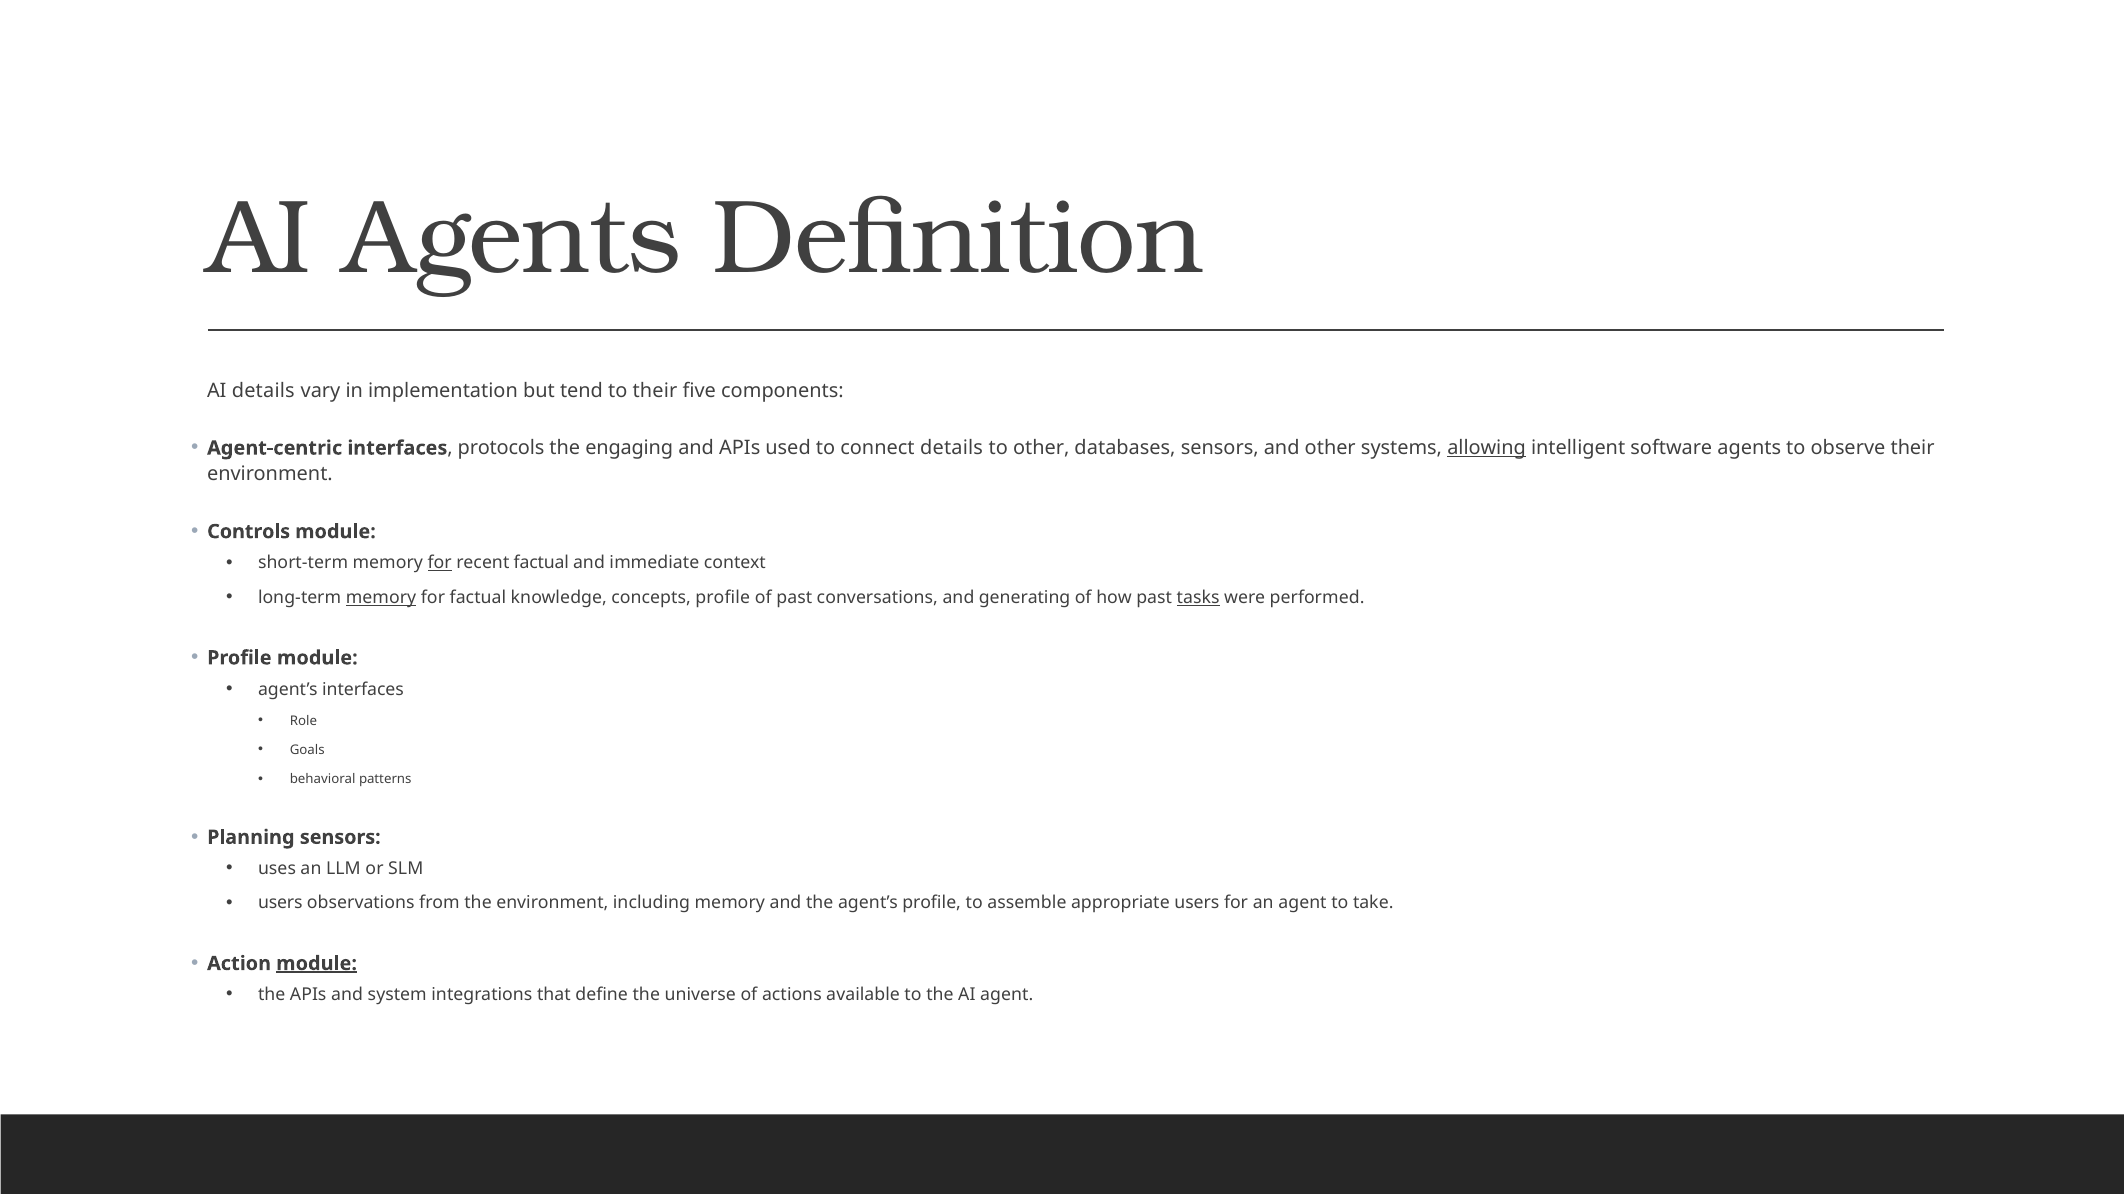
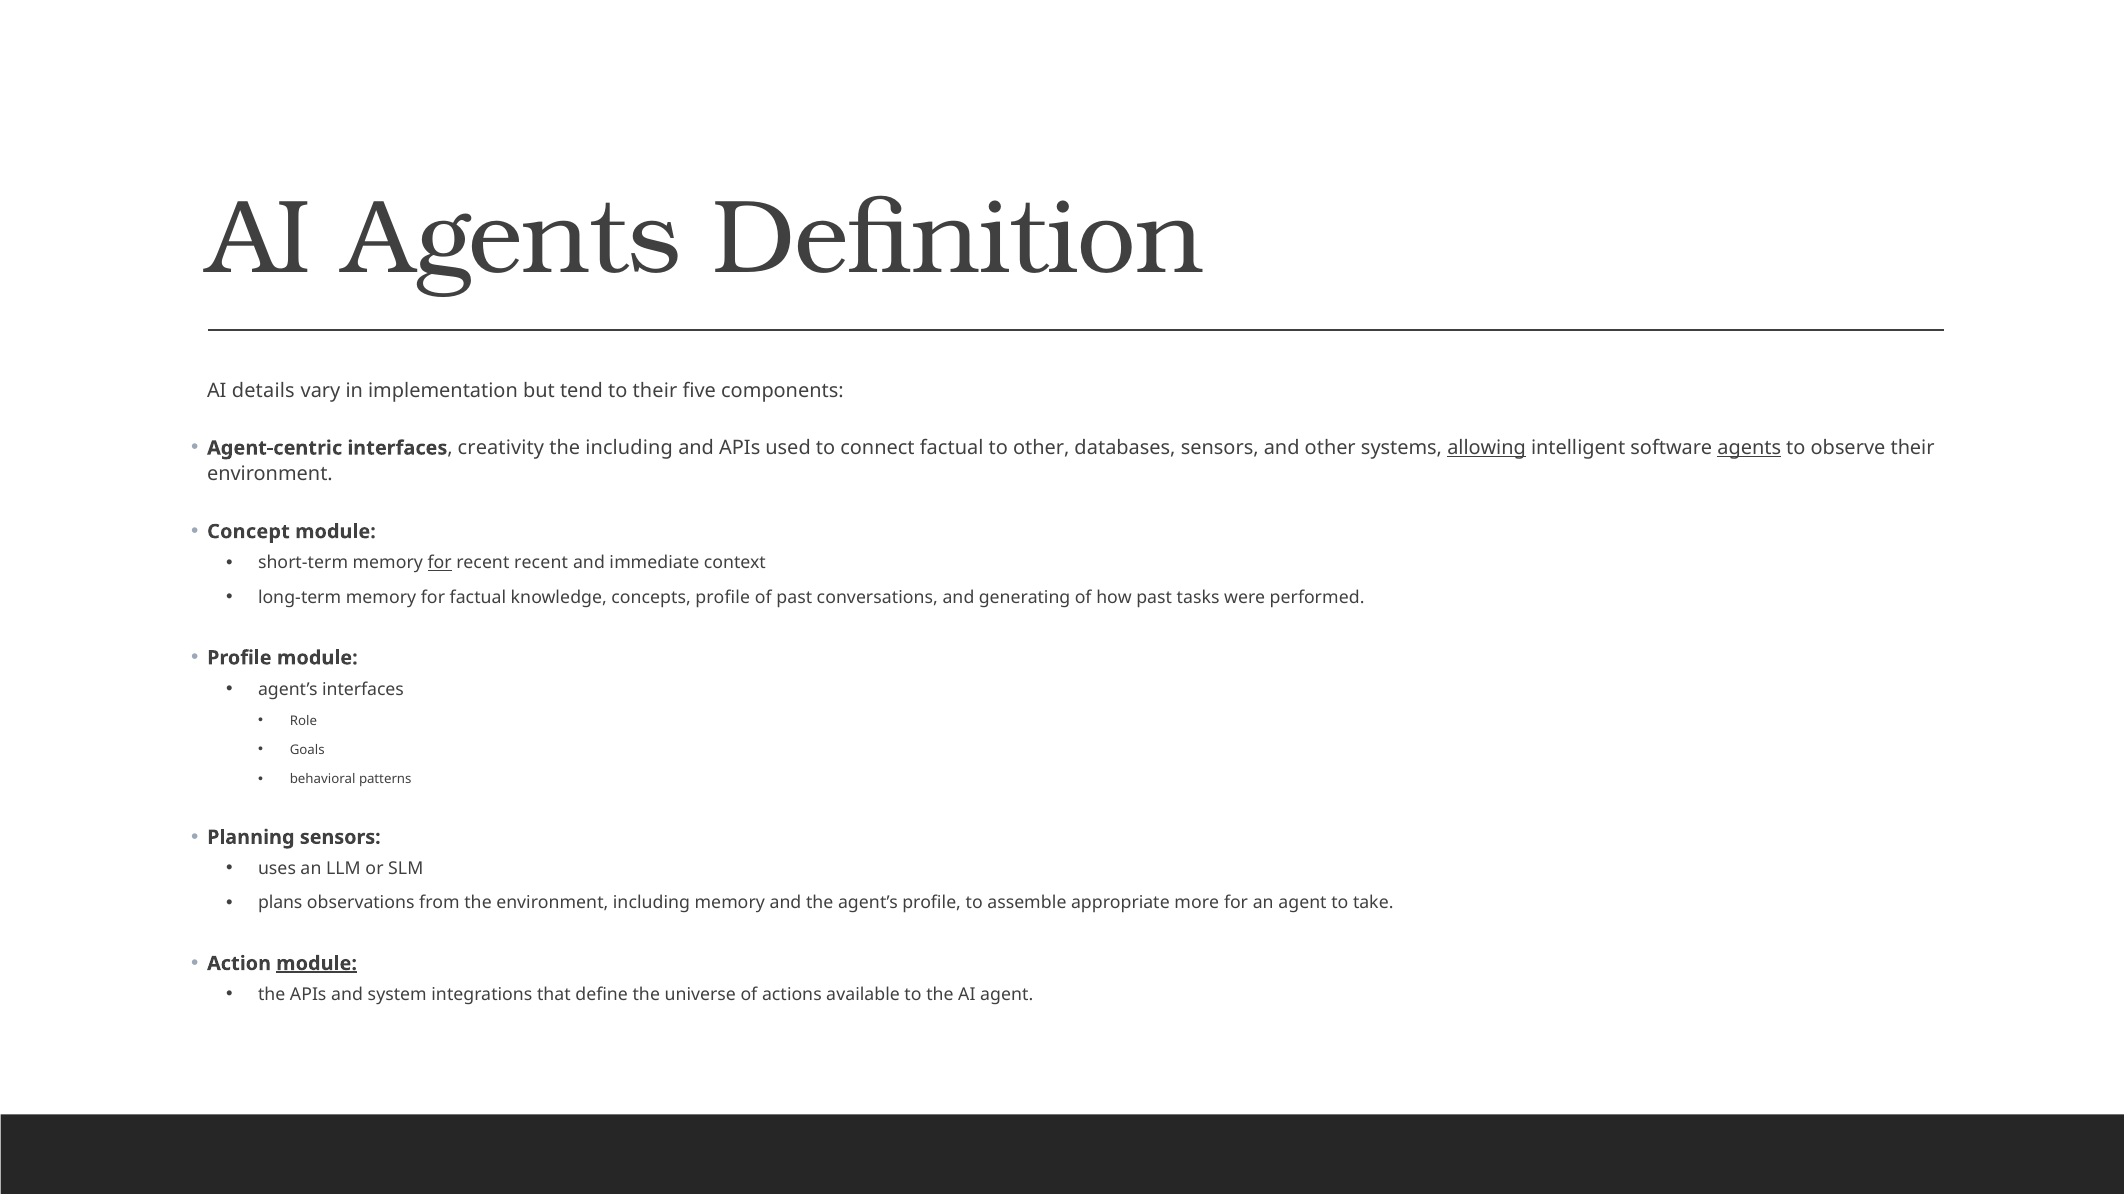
protocols: protocols -> creativity
the engaging: engaging -> including
connect details: details -> factual
agents at (1749, 448) underline: none -> present
Controls: Controls -> Concept
recent factual: factual -> recent
memory at (381, 598) underline: present -> none
tasks underline: present -> none
users at (280, 904): users -> plans
appropriate users: users -> more
